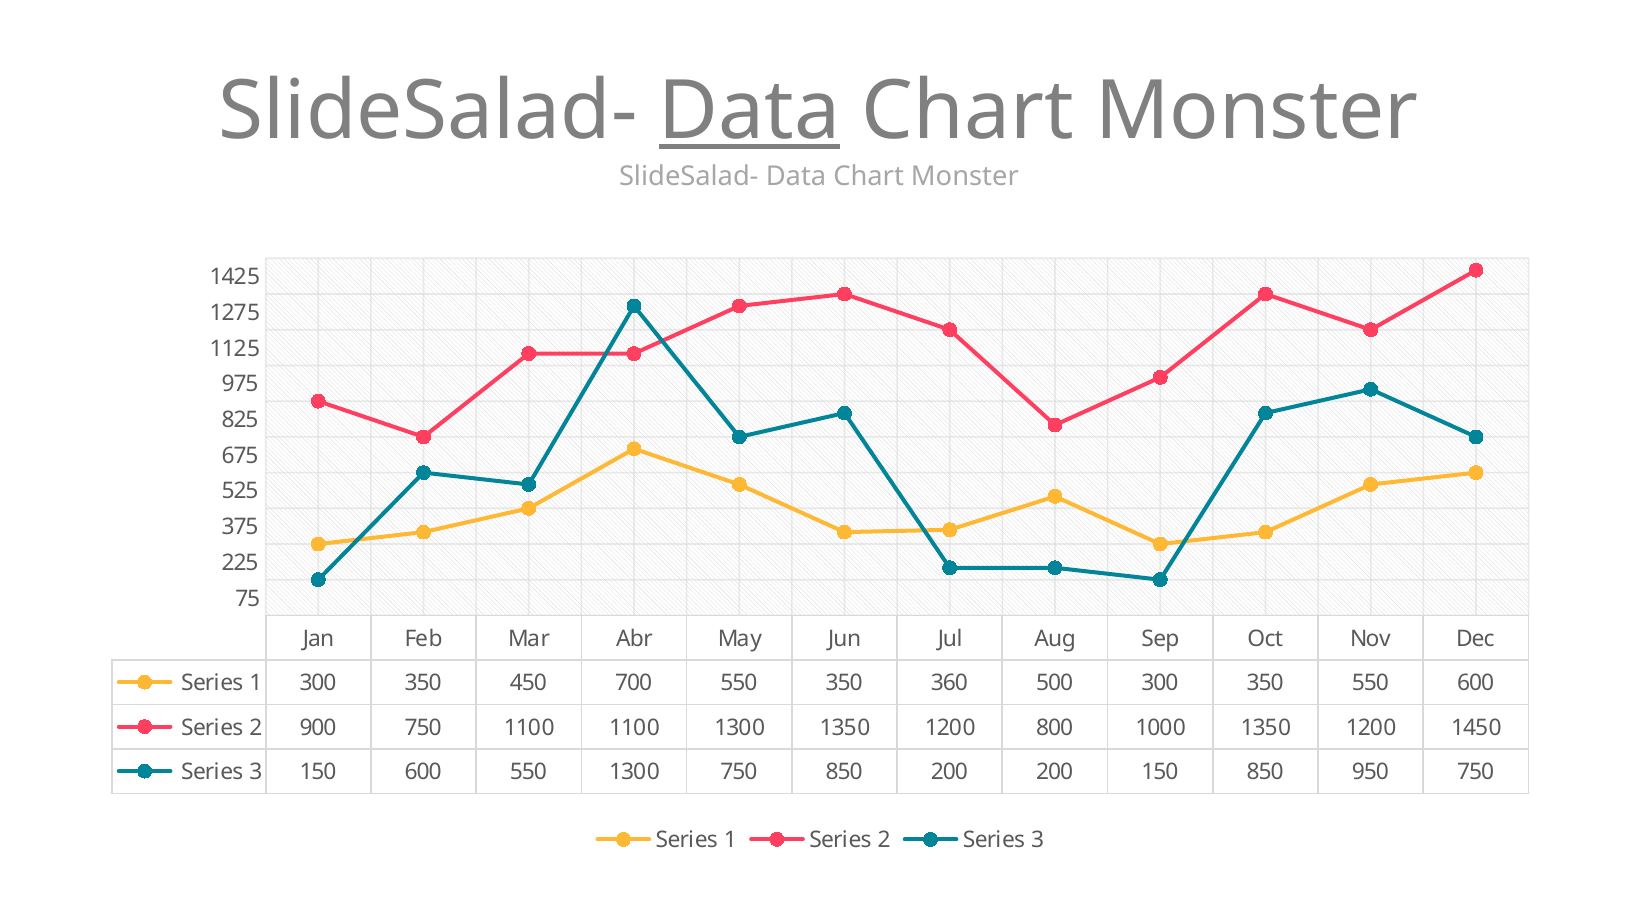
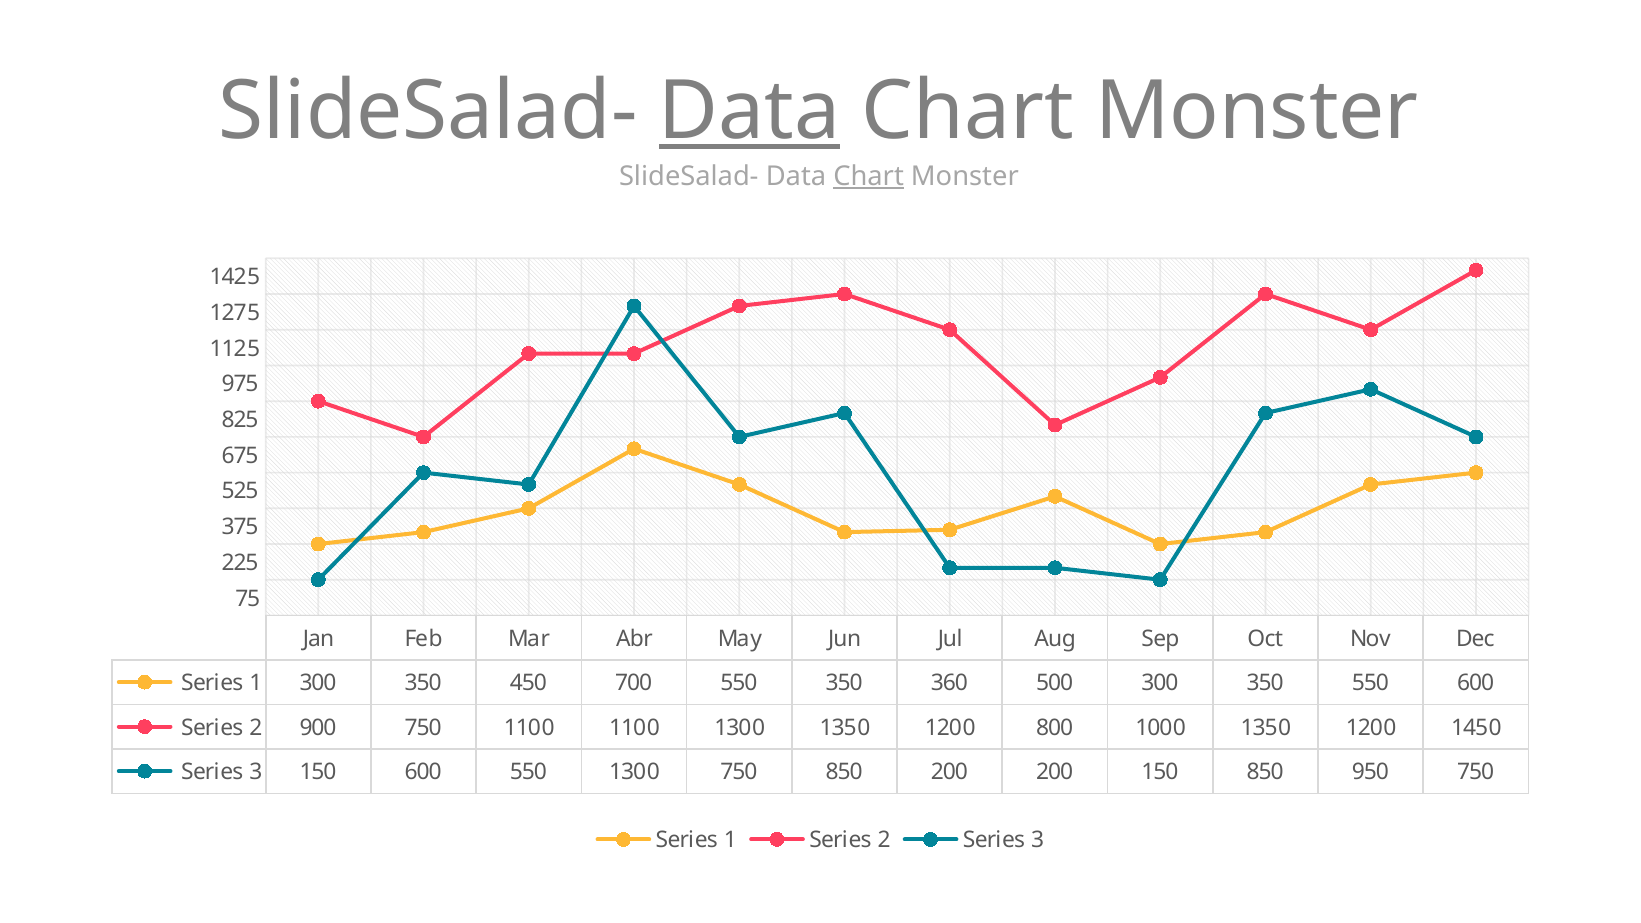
Chart at (869, 176) underline: none -> present
